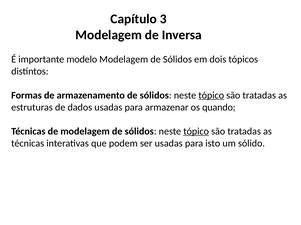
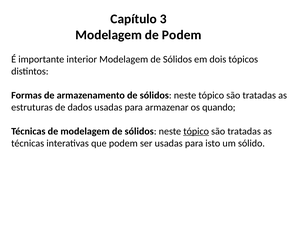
de Inversa: Inversa -> Podem
modelo: modelo -> interior
tópico at (211, 96) underline: present -> none
